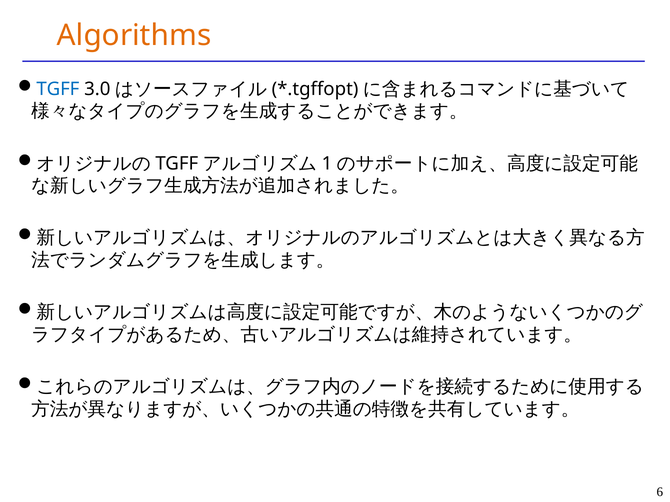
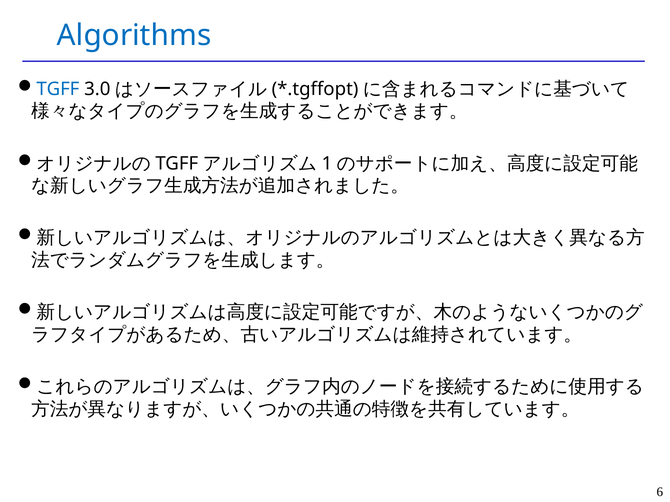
Algorithms colour: orange -> blue
